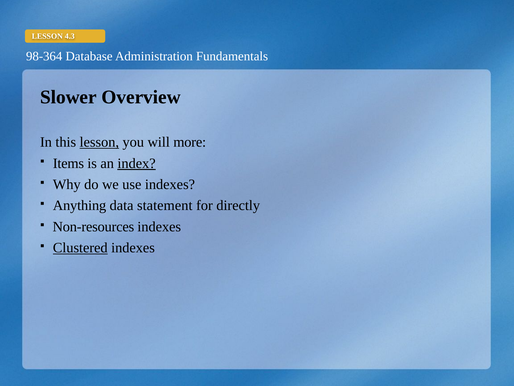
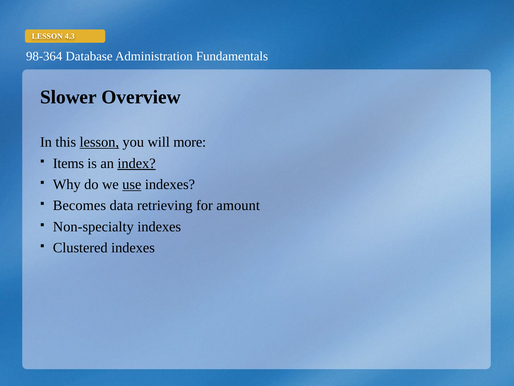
use underline: none -> present
Anything: Anything -> Becomes
statement: statement -> retrieving
directly: directly -> amount
Non-resources: Non-resources -> Non-specialty
Clustered underline: present -> none
